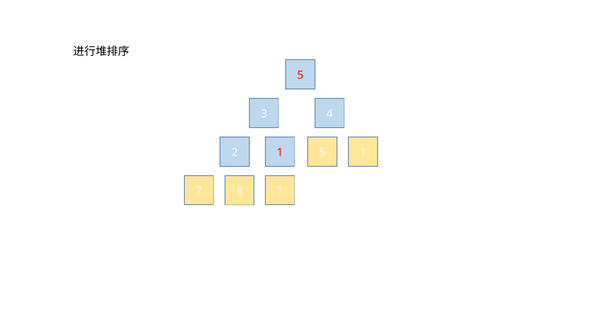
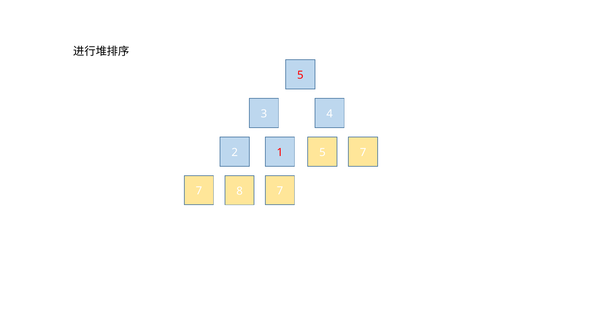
5 1: 1 -> 7
8 1: 1 -> 7
